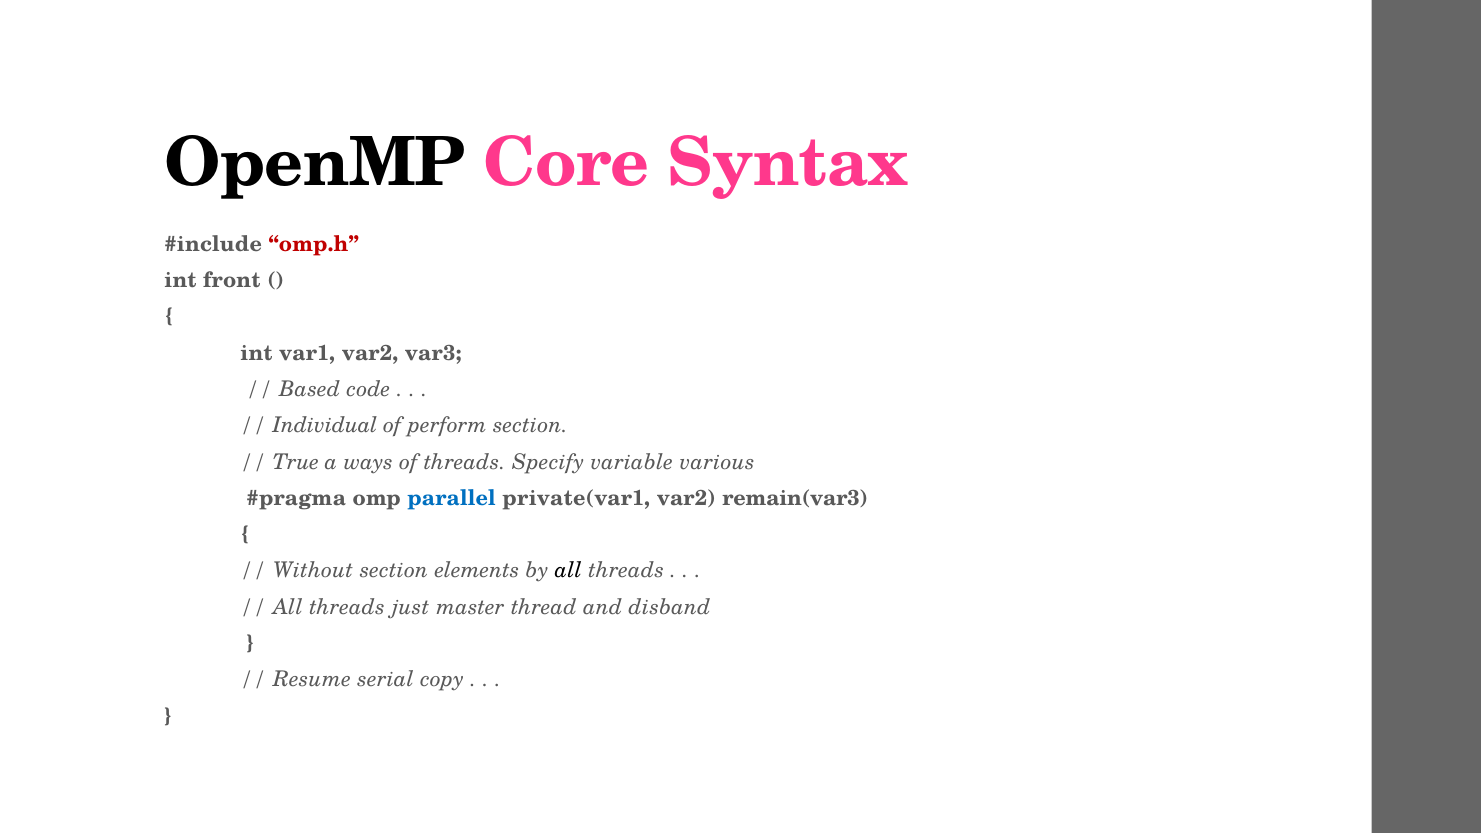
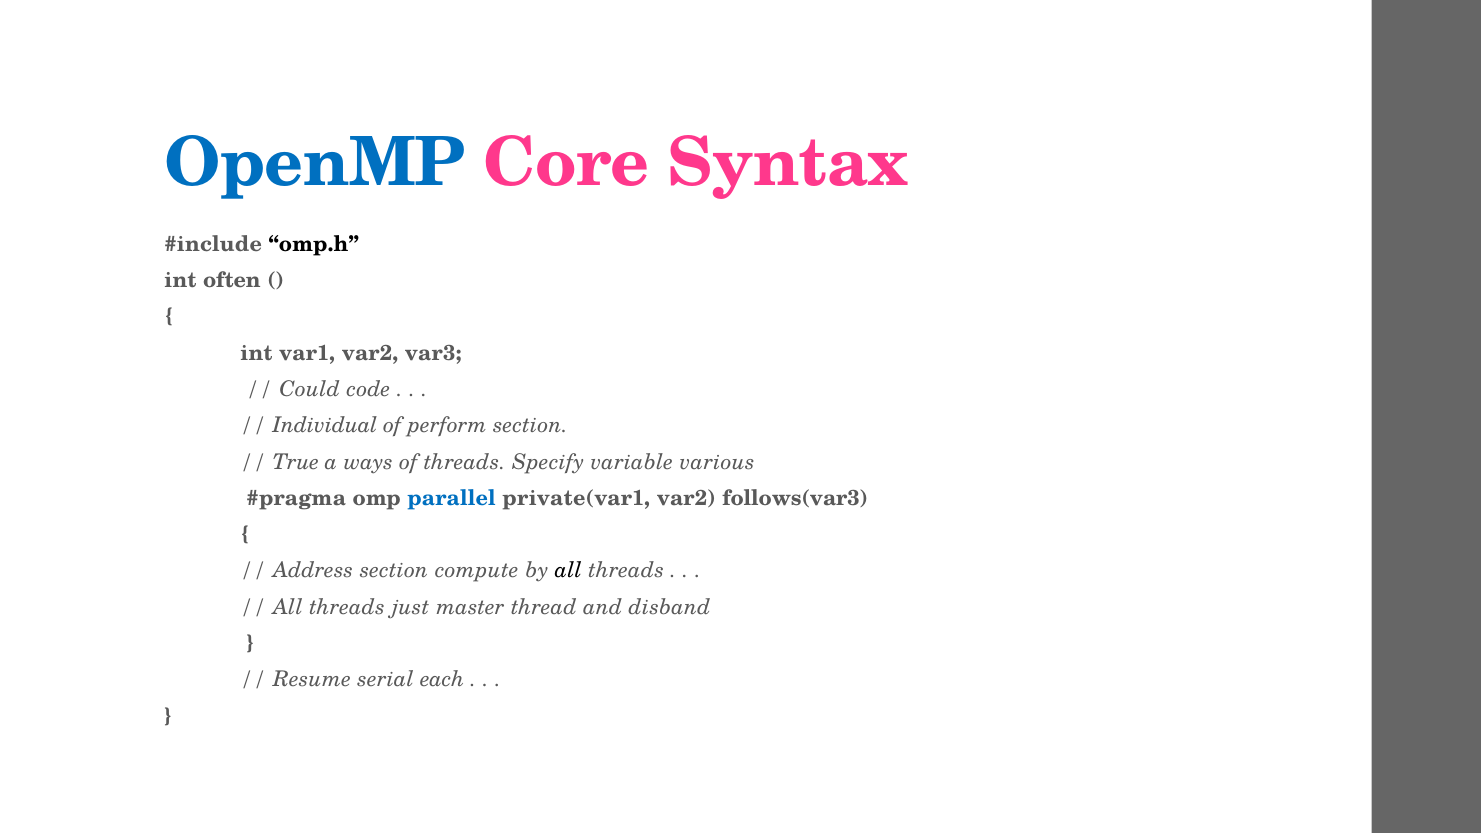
OpenMP colour: black -> blue
omp.h colour: red -> black
front: front -> often
Based: Based -> Could
remain(var3: remain(var3 -> follows(var3
Without: Without -> Address
elements: elements -> compute
copy: copy -> each
